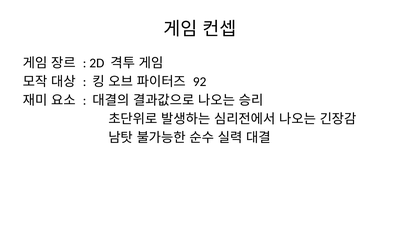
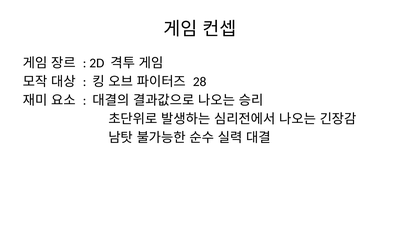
92: 92 -> 28
